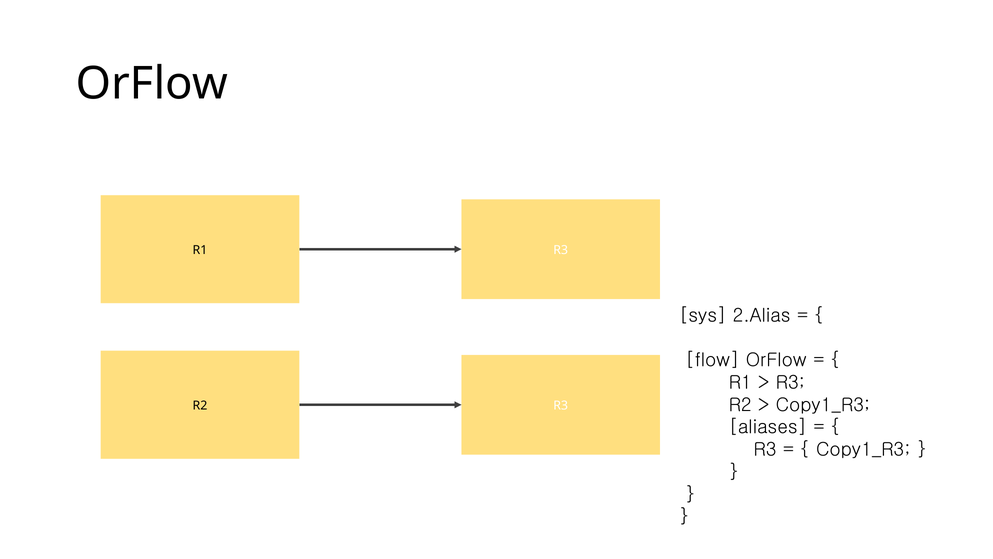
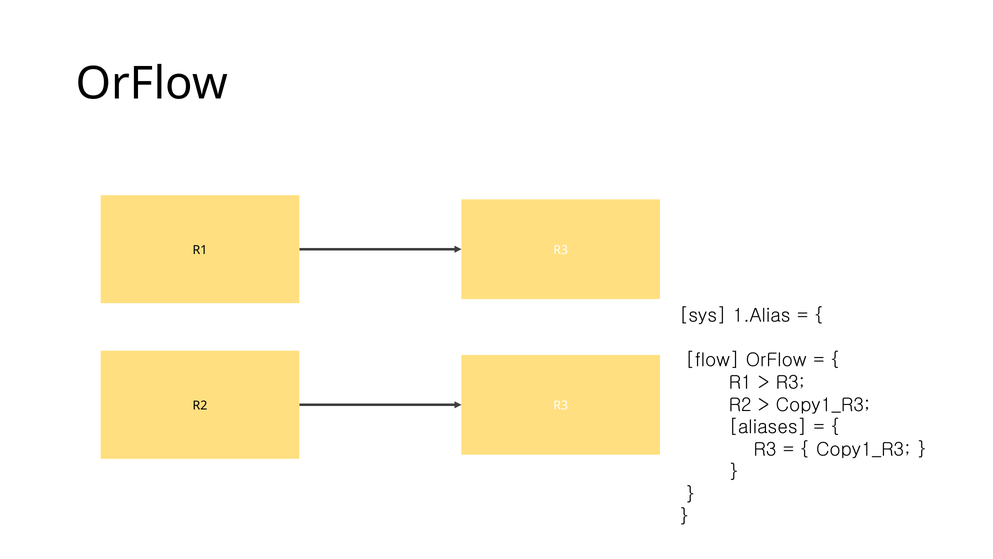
2.Alias: 2.Alias -> 1.Alias
